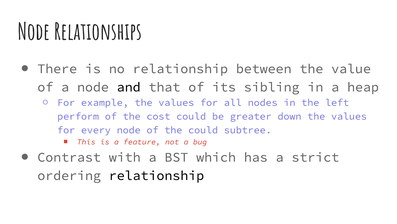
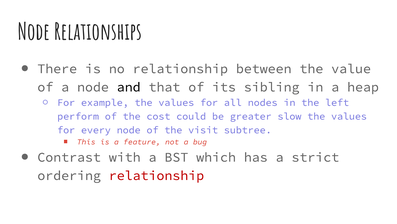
down: down -> slow
the could: could -> visit
relationship at (157, 175) colour: black -> red
